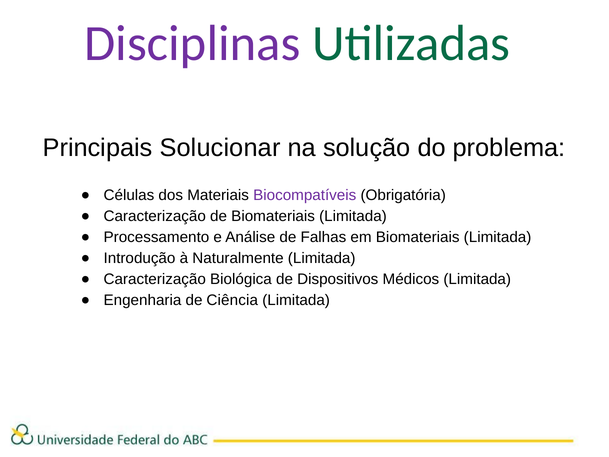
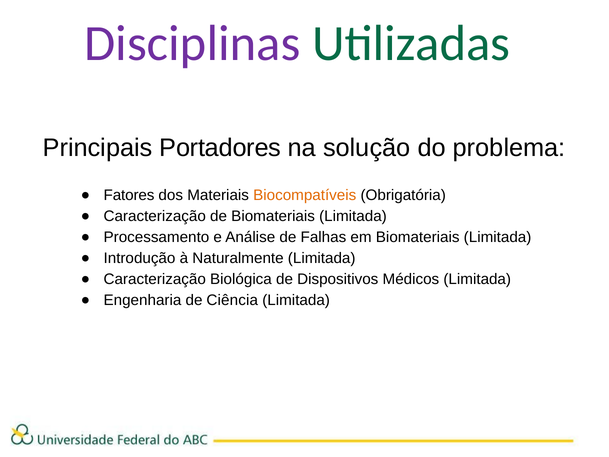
Solucionar: Solucionar -> Portadores
Células: Células -> Fatores
Biocompatíveis colour: purple -> orange
